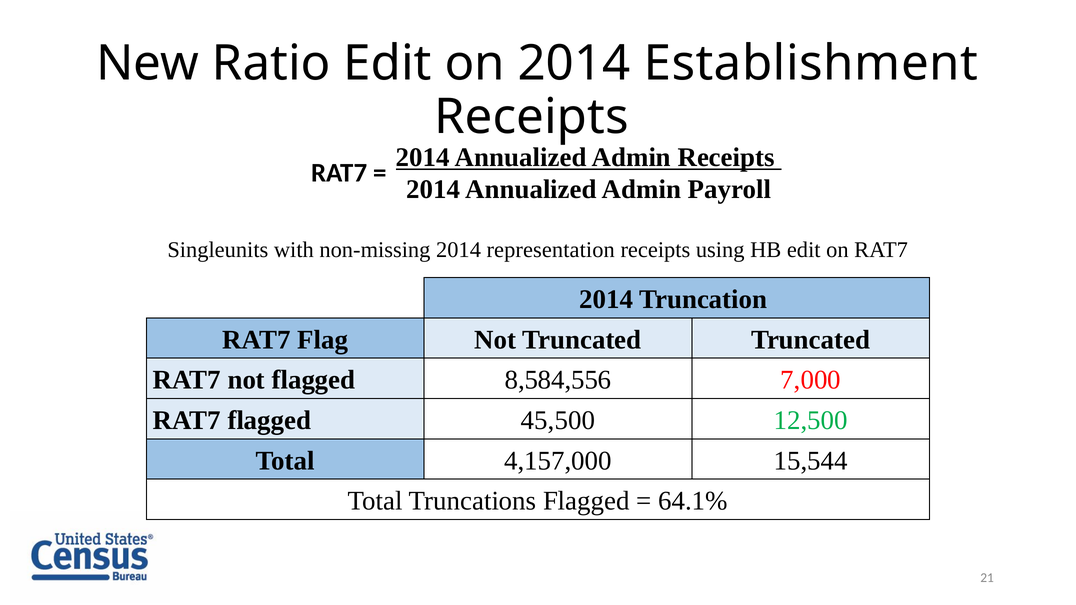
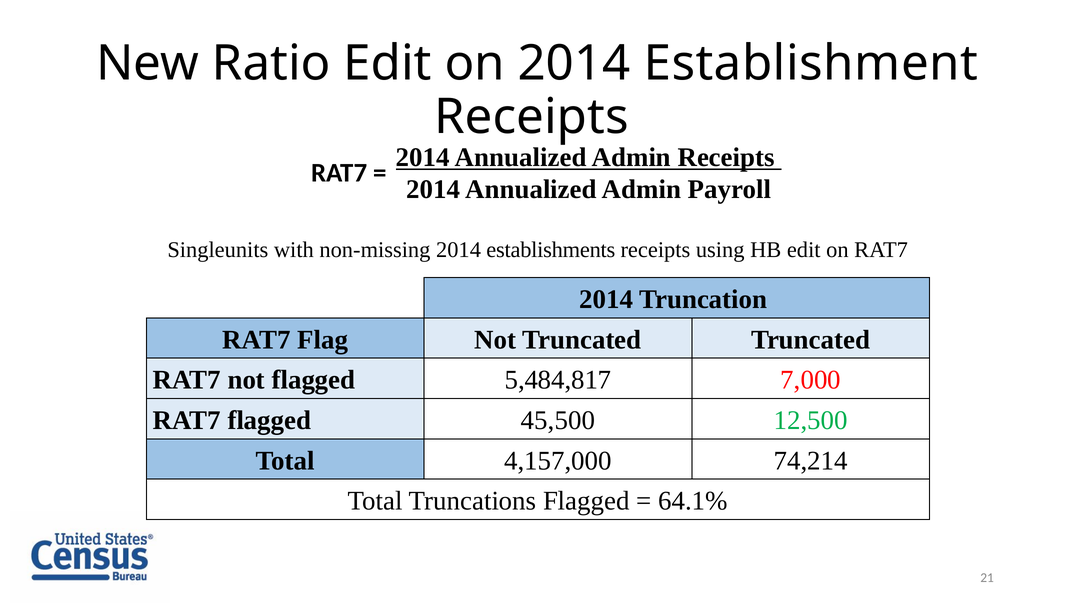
representation: representation -> establishments
8,584,556: 8,584,556 -> 5,484,817
15,544: 15,544 -> 74,214
